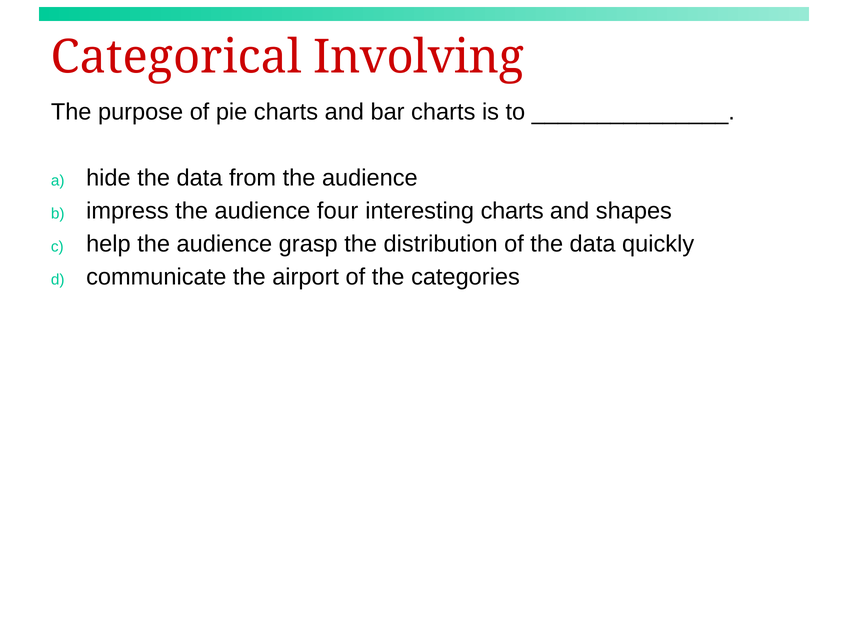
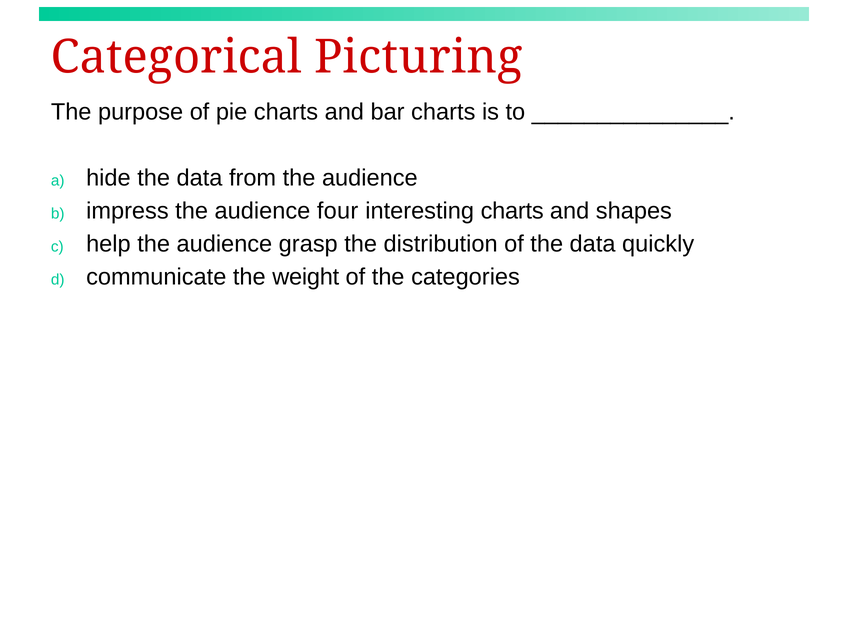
Involving: Involving -> Picturing
airport: airport -> weight
